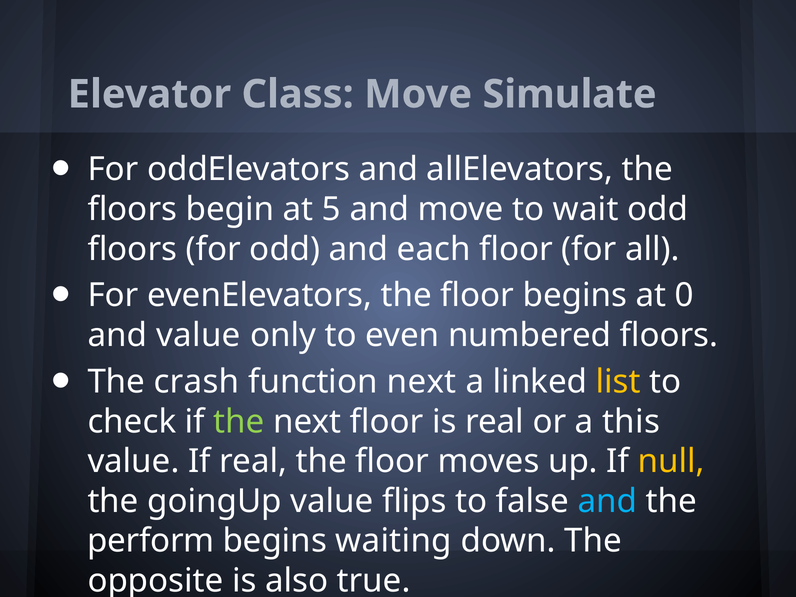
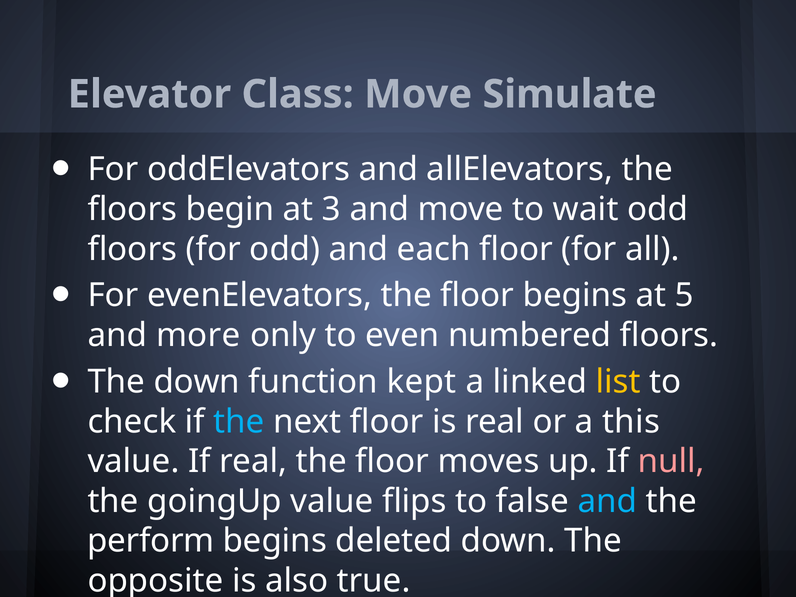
5: 5 -> 3
0: 0 -> 5
and value: value -> more
The crash: crash -> down
function next: next -> kept
the at (239, 422) colour: light green -> light blue
null colour: yellow -> pink
waiting: waiting -> deleted
